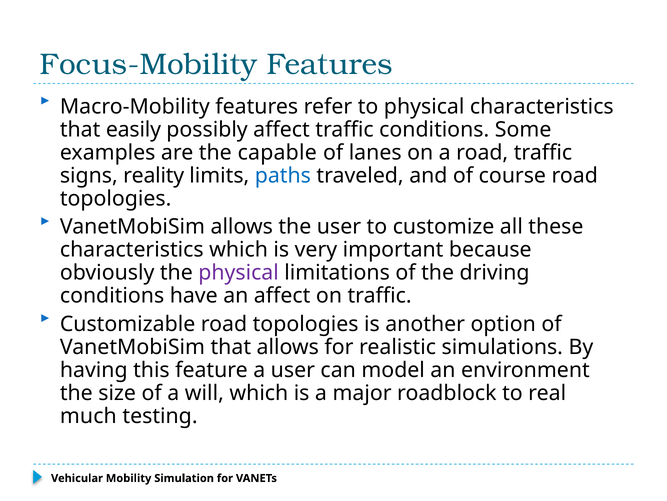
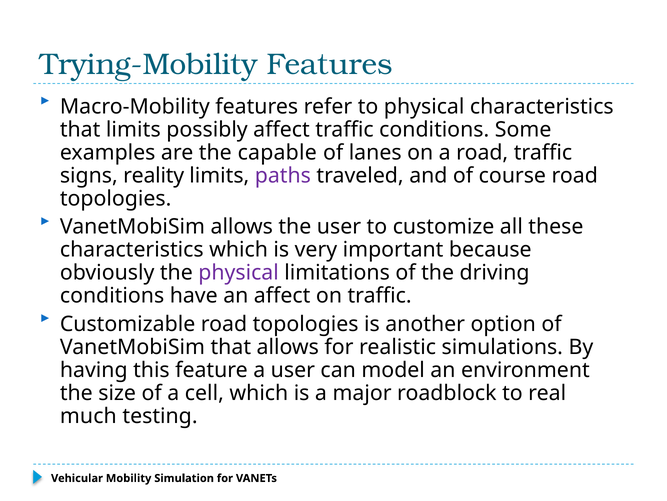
Focus-Mobility: Focus-Mobility -> Trying-Mobility
that easily: easily -> limits
paths colour: blue -> purple
will: will -> cell
